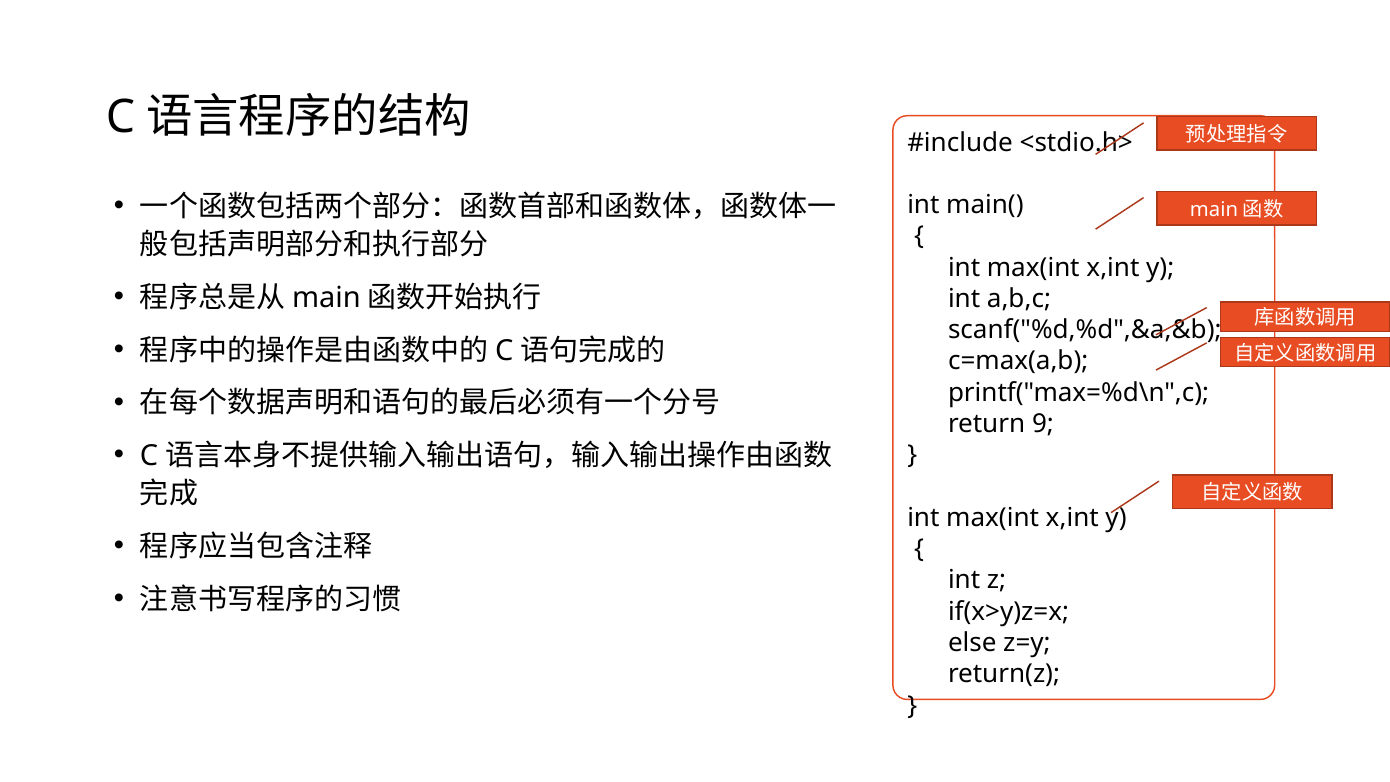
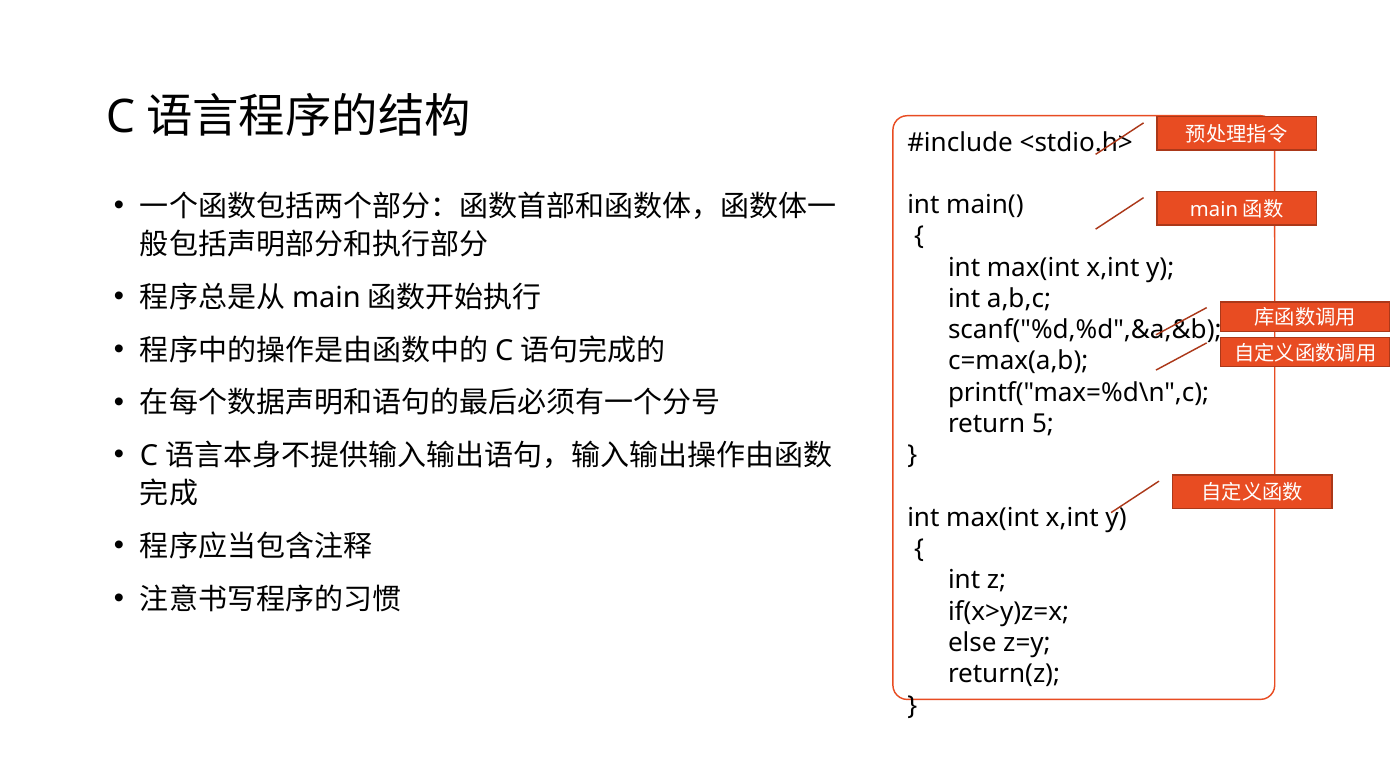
9: 9 -> 5
